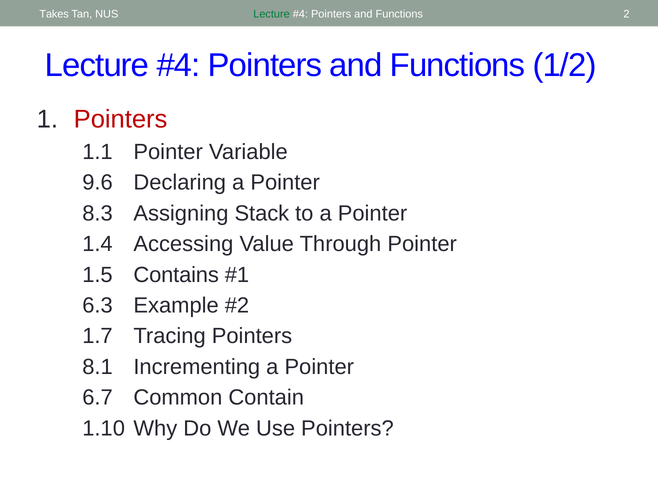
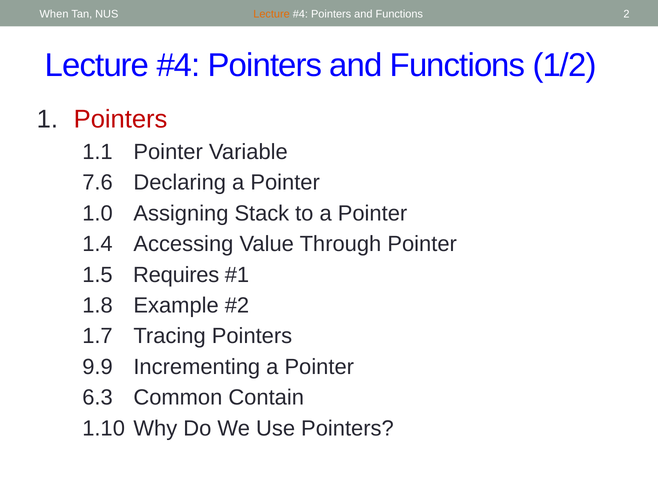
Takes: Takes -> When
Lecture at (272, 14) colour: green -> orange
9.6: 9.6 -> 7.6
8.3: 8.3 -> 1.0
Contains: Contains -> Requires
6.3: 6.3 -> 1.8
8.1: 8.1 -> 9.9
6.7: 6.7 -> 6.3
